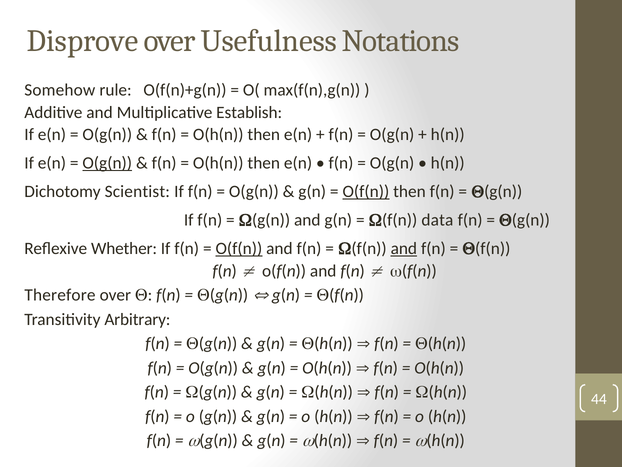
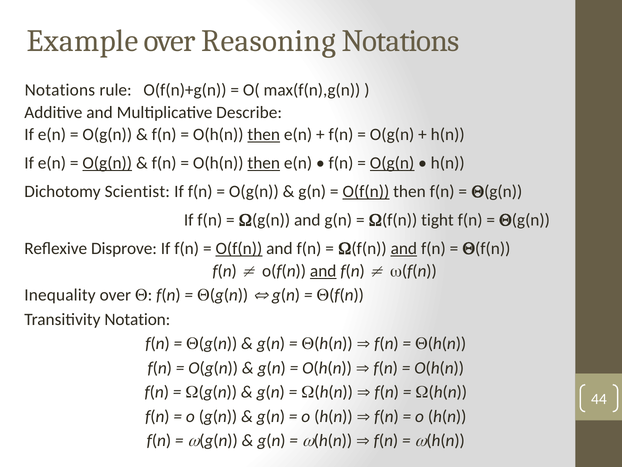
Disprove: Disprove -> Example
Usefulness: Usefulness -> Reasoning
Somehow at (60, 90): Somehow -> Notations
Establish: Establish -> Describe
then at (264, 134) underline: none -> present
then at (264, 163) underline: none -> present
O(g(n at (392, 163) underline: none -> present
data: data -> tight
Whether: Whether -> Disprove
and at (323, 271) underline: none -> present
Therefore: Therefore -> Inequality
Arbitrary: Arbitrary -> Notation
